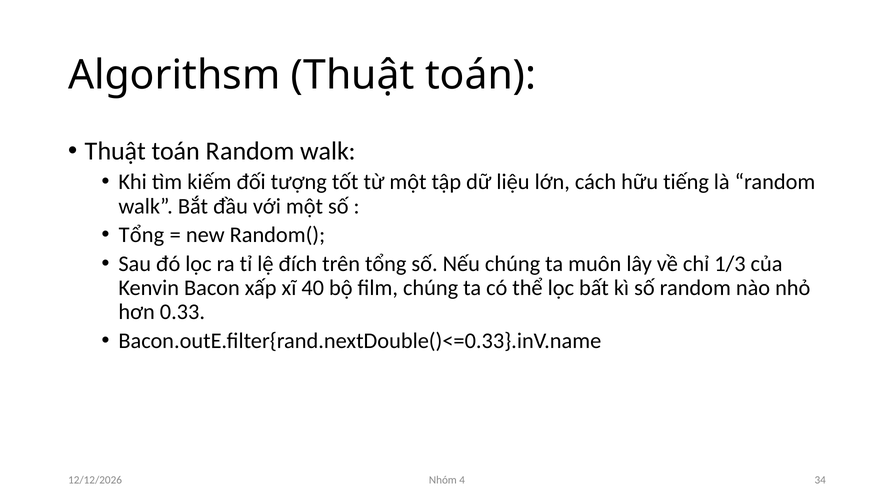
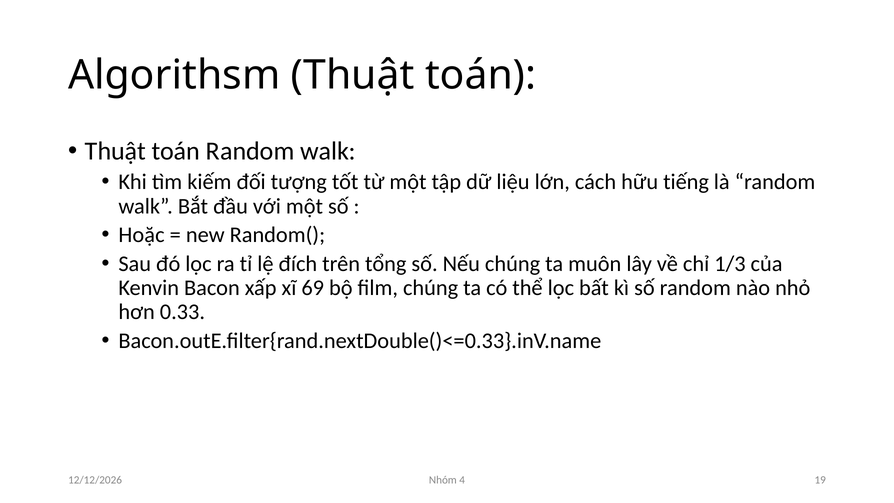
Tổng at (141, 235): Tổng -> Hoặc
40: 40 -> 69
34: 34 -> 19
